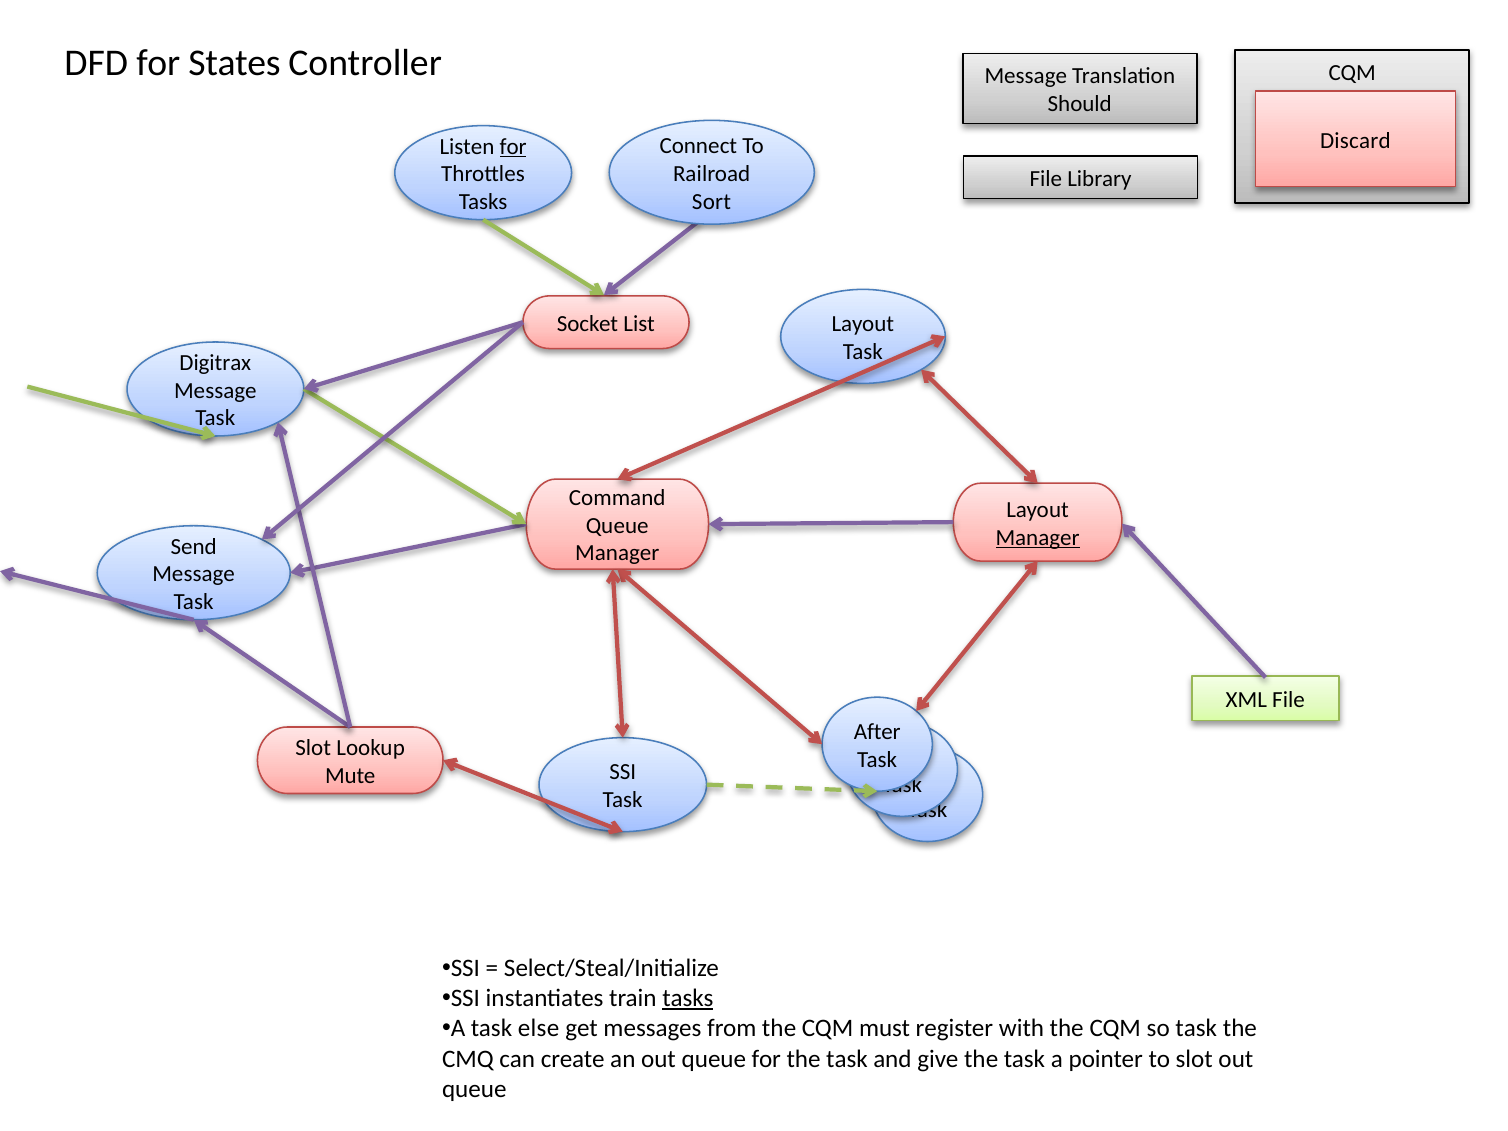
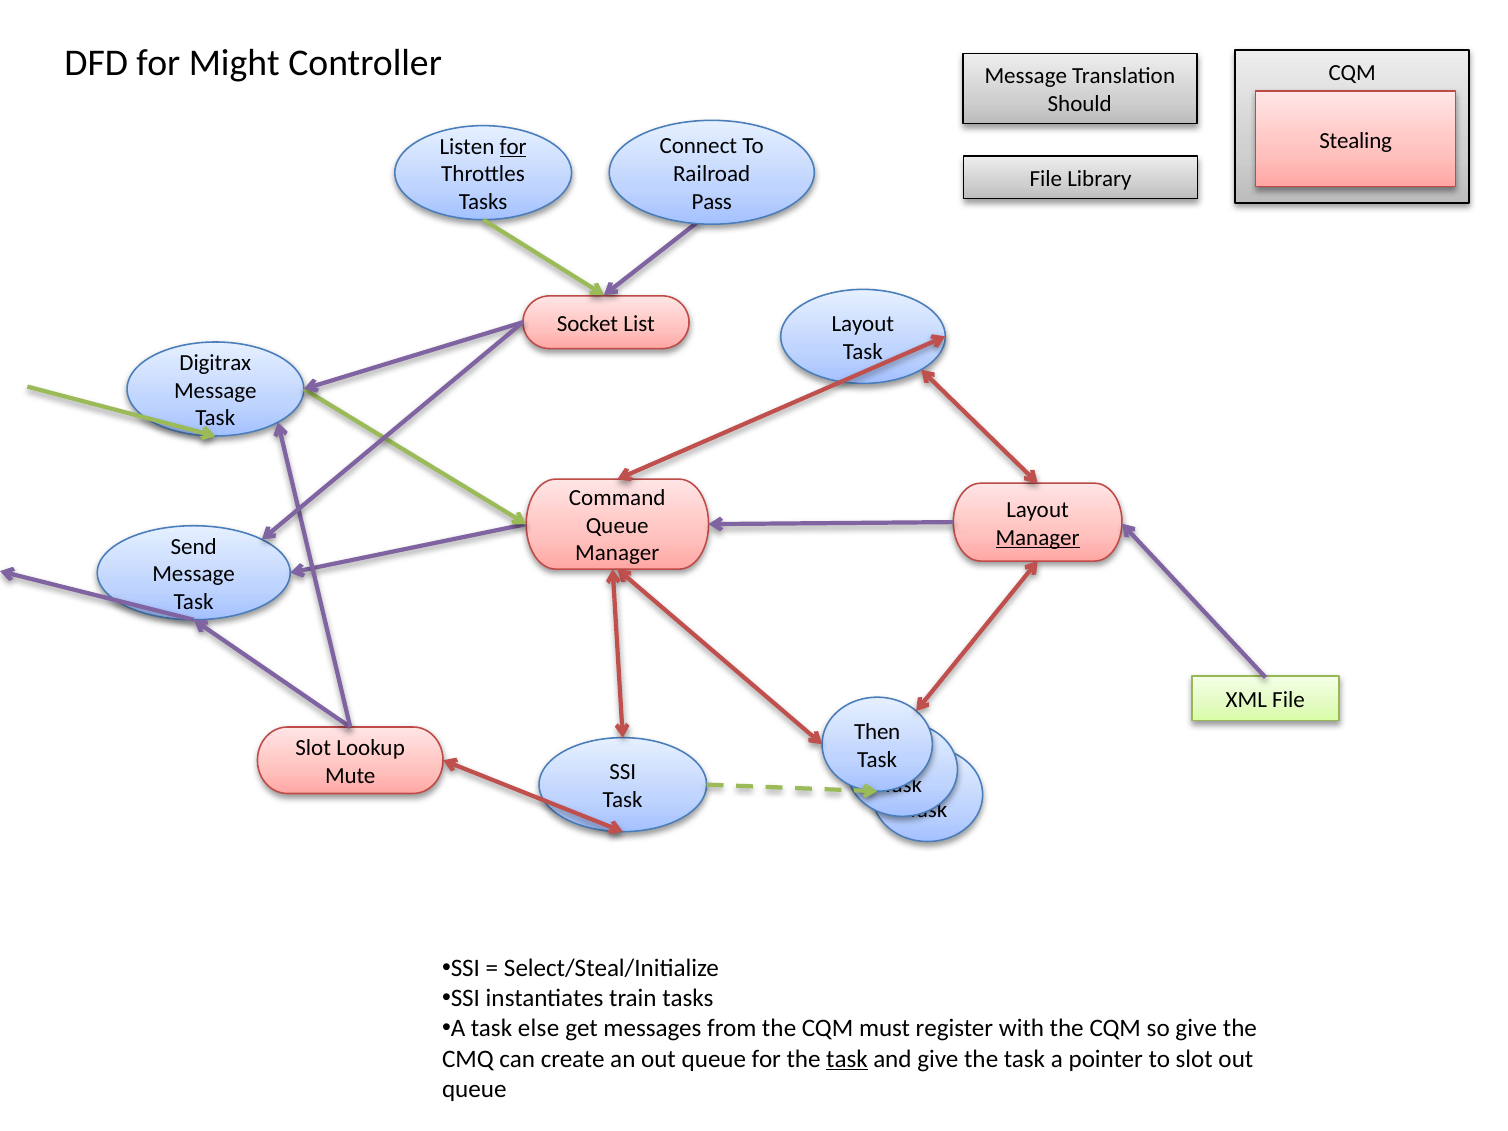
States: States -> Might
Discard: Discard -> Stealing
Sort: Sort -> Pass
After: After -> Then
tasks at (688, 998) underline: present -> none
so task: task -> give
task at (847, 1059) underline: none -> present
